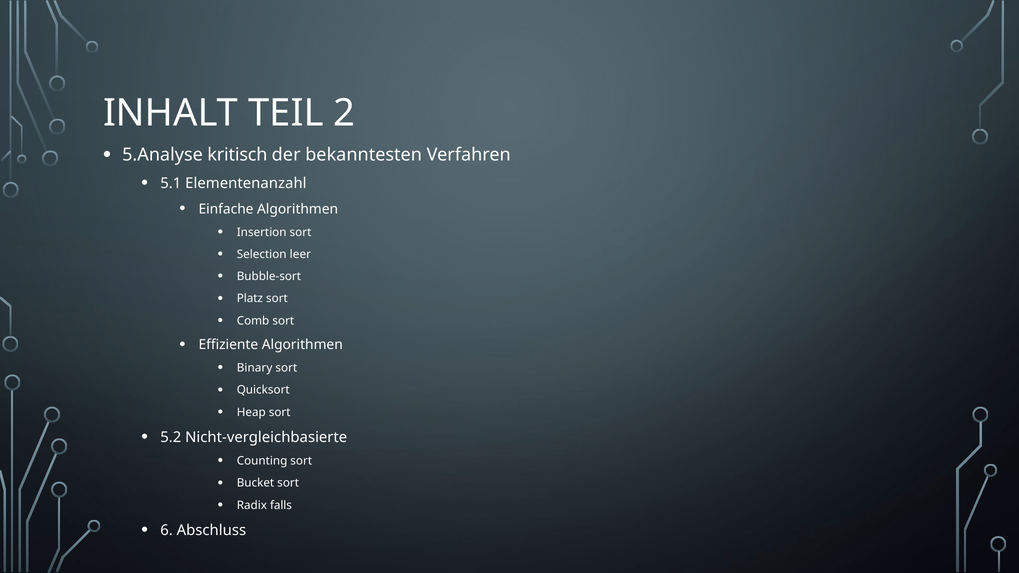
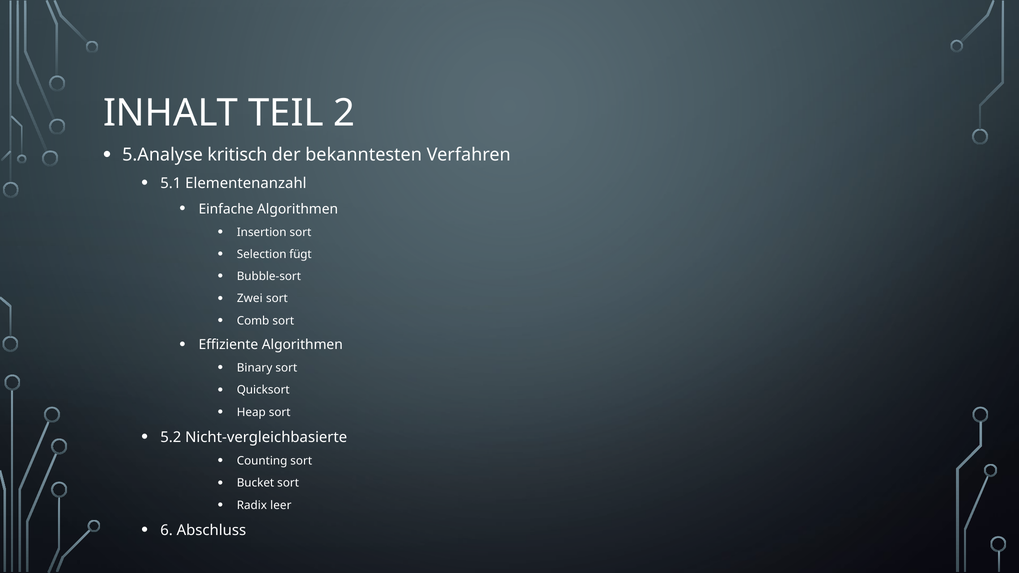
leer: leer -> fügt
Platz: Platz -> Zwei
falls: falls -> leer
